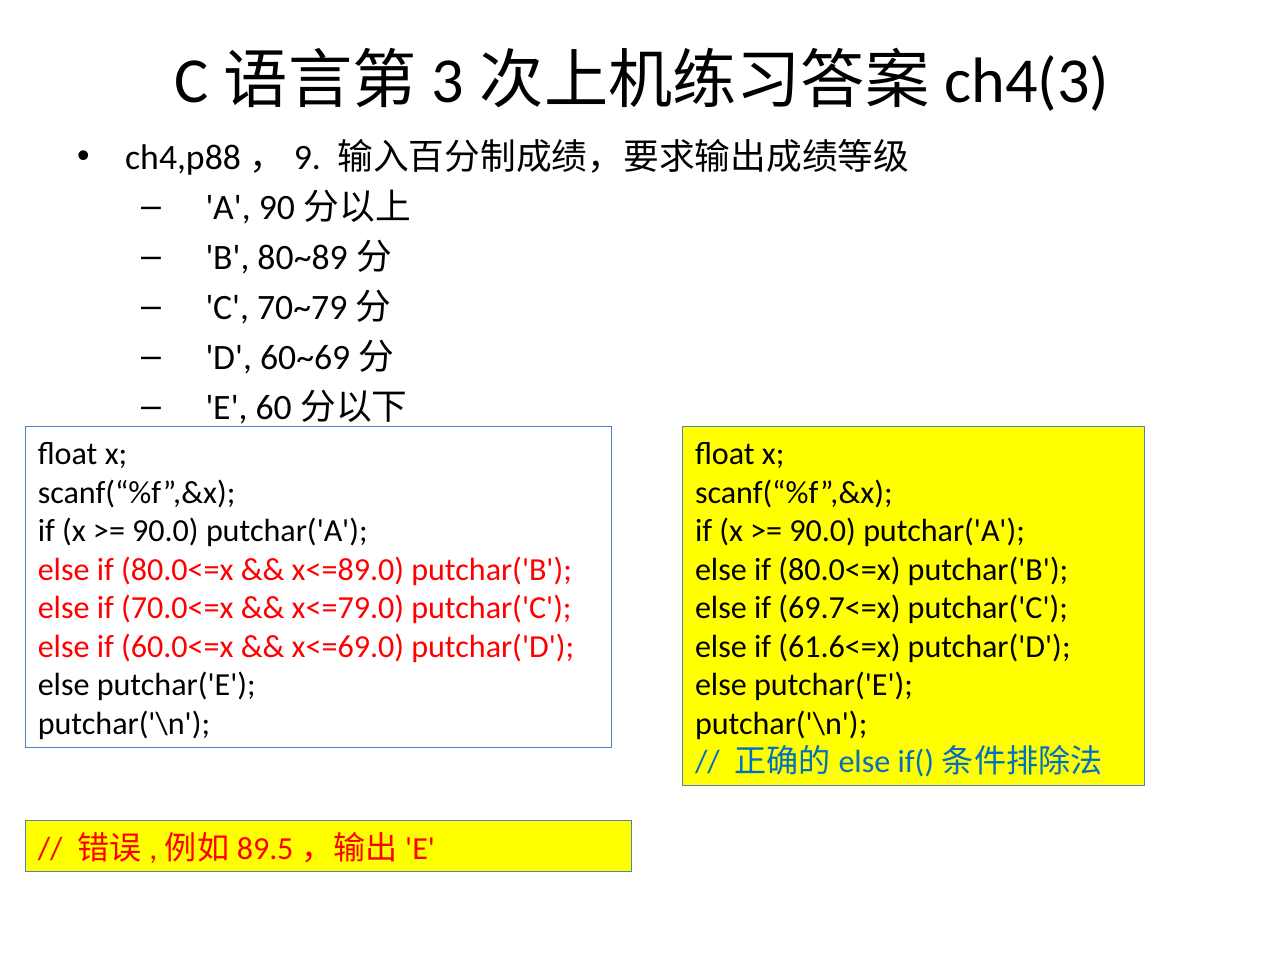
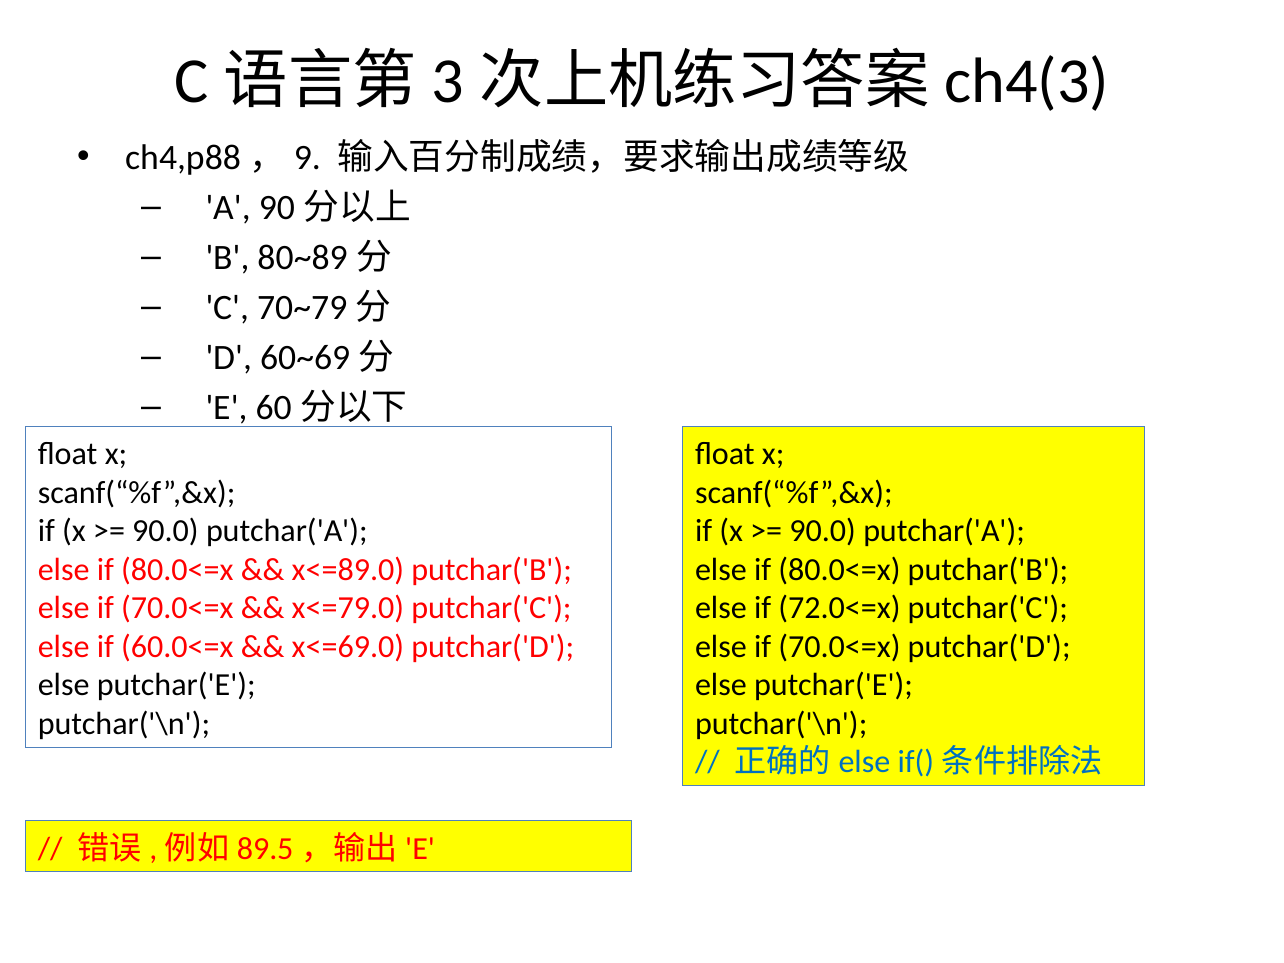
69.7<=x: 69.7<=x -> 72.0<=x
61.6<=x at (839, 647): 61.6<=x -> 70.0<=x
